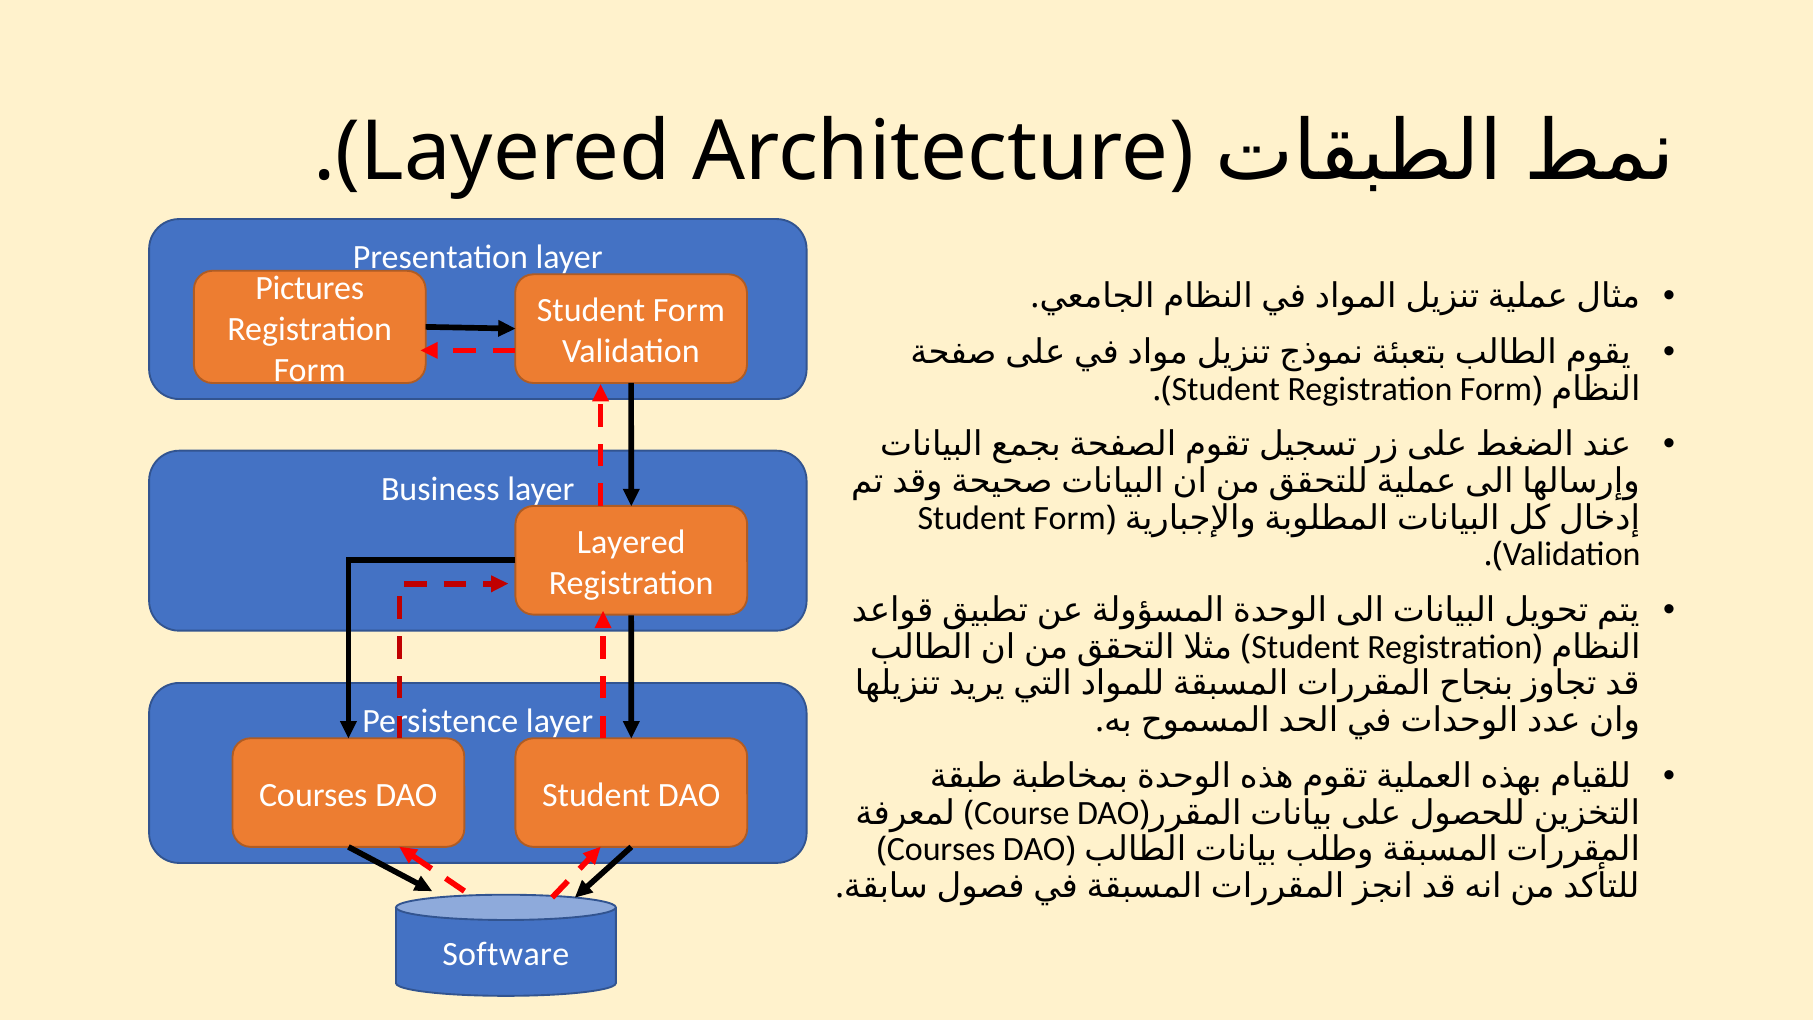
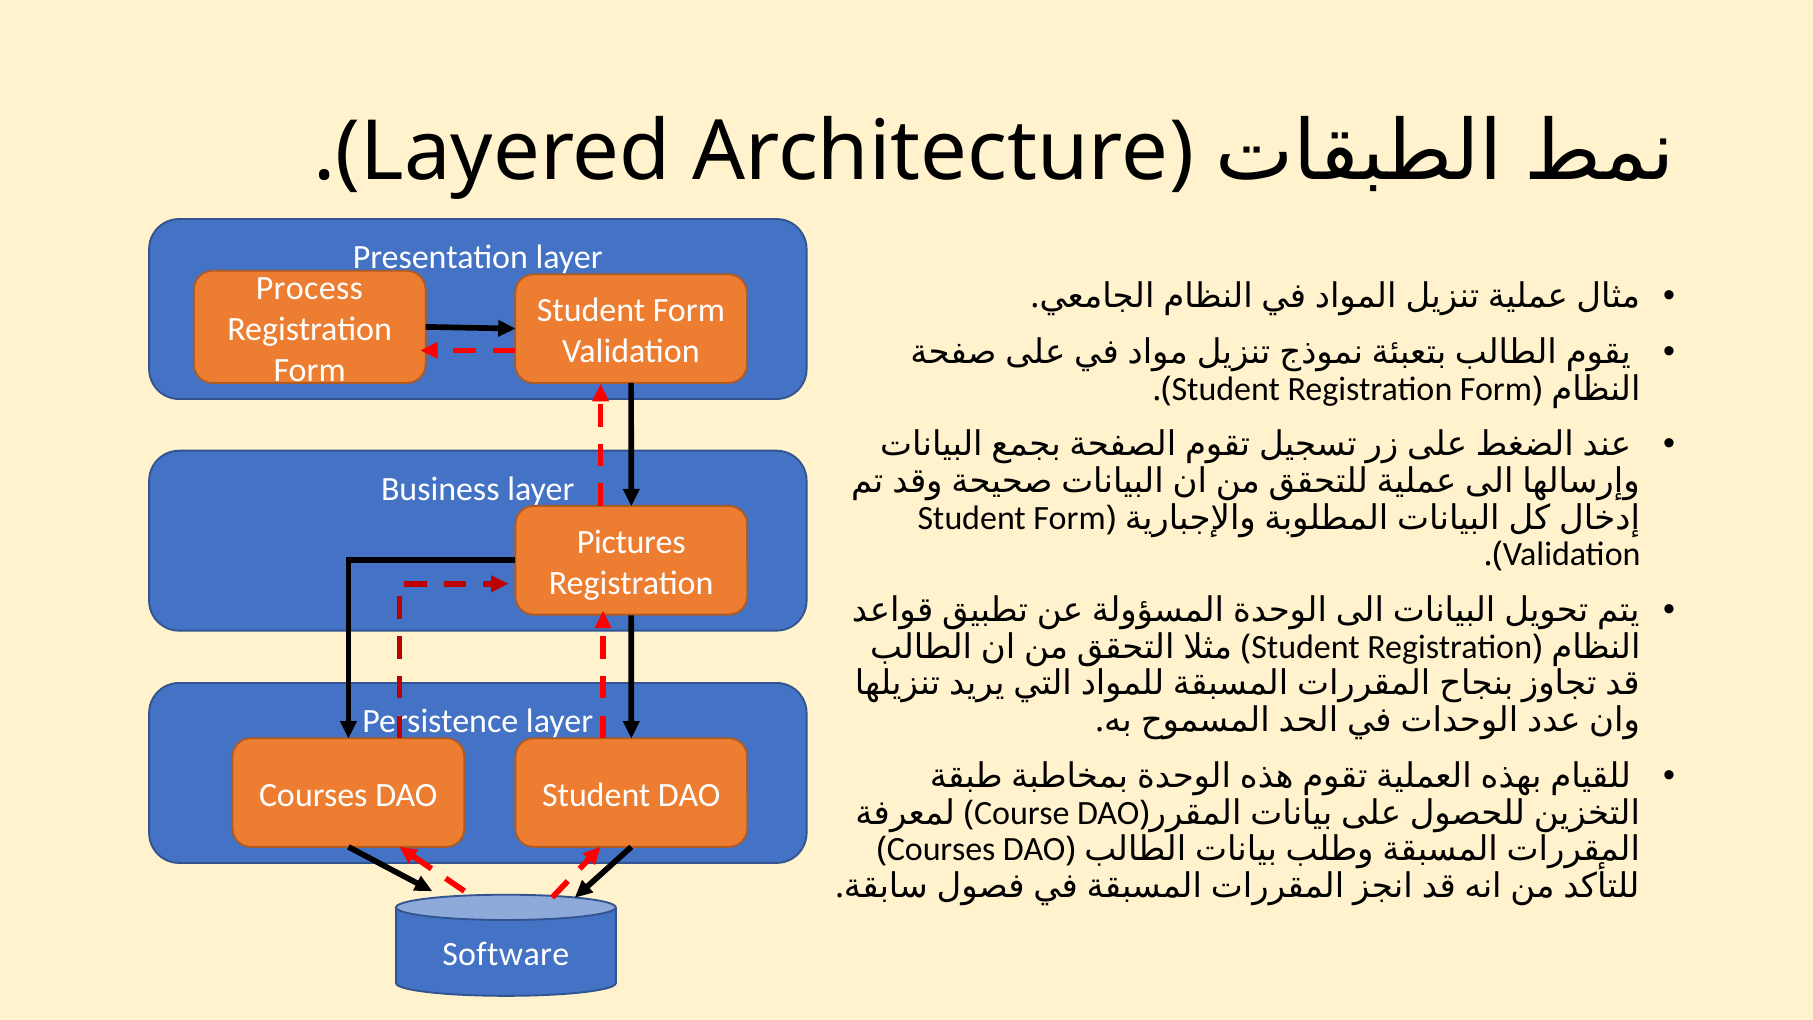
Pictures: Pictures -> Process
Layered at (631, 542): Layered -> Pictures
